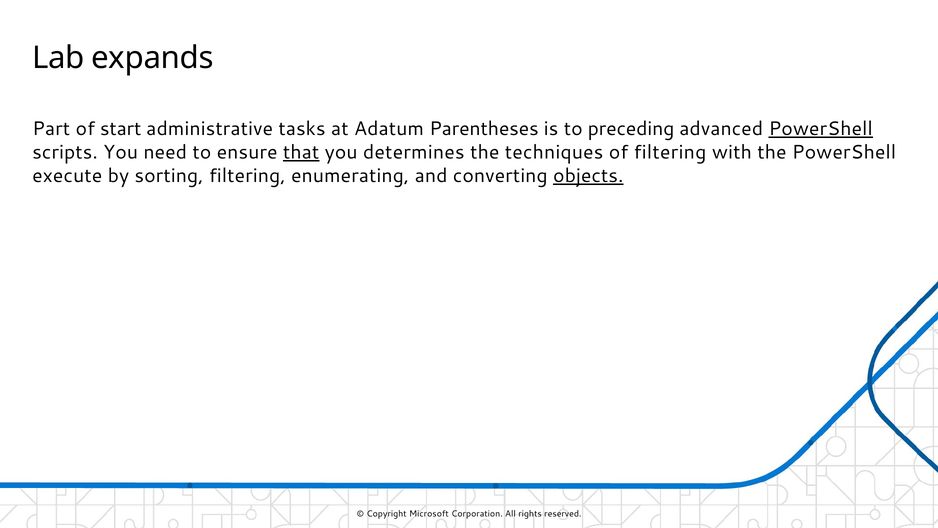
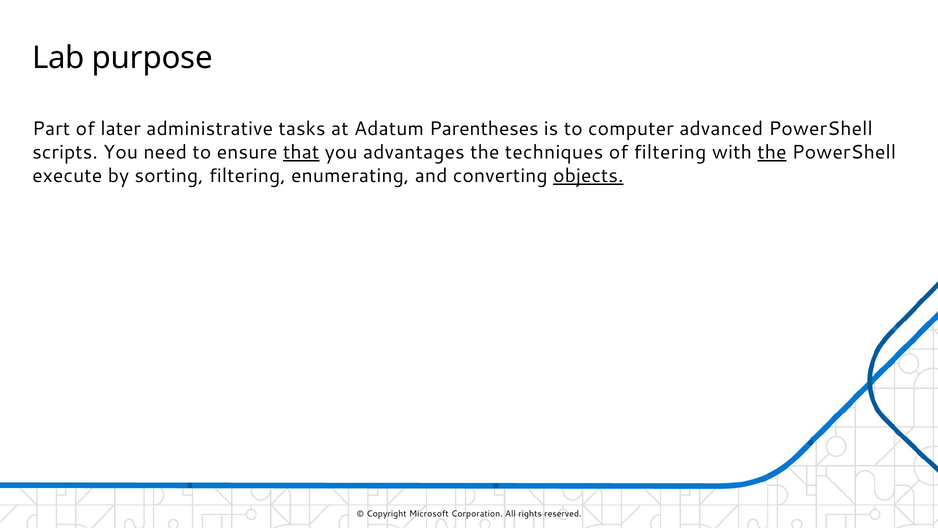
expands: expands -> purpose
start: start -> later
preceding: preceding -> computer
PowerShell at (821, 129) underline: present -> none
determines: determines -> advantages
the at (772, 152) underline: none -> present
